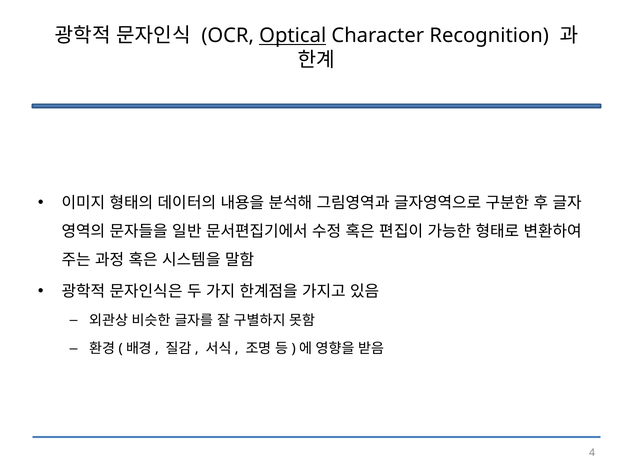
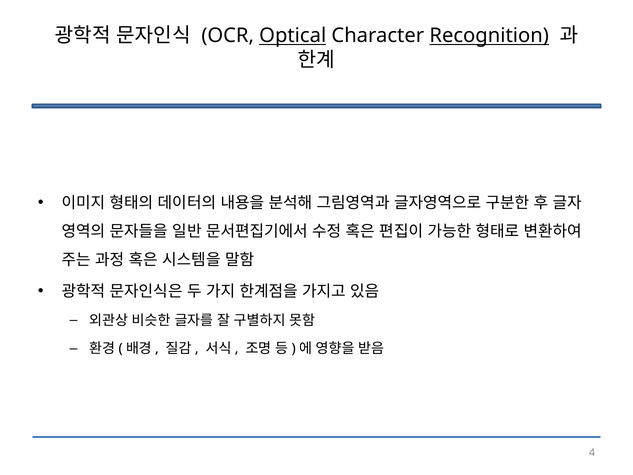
Recognition underline: none -> present
